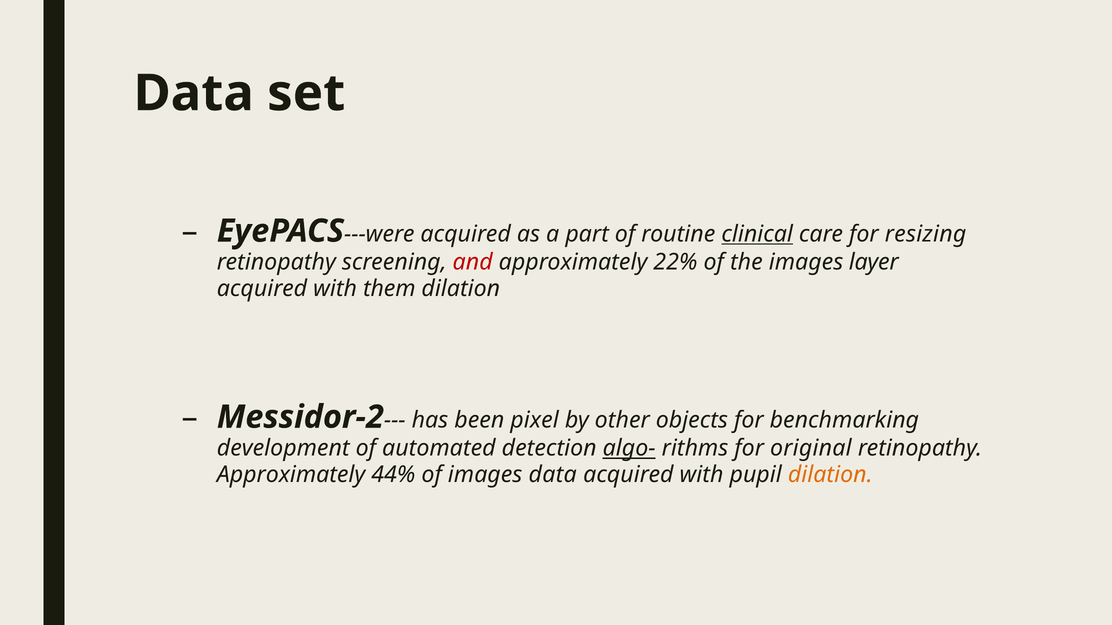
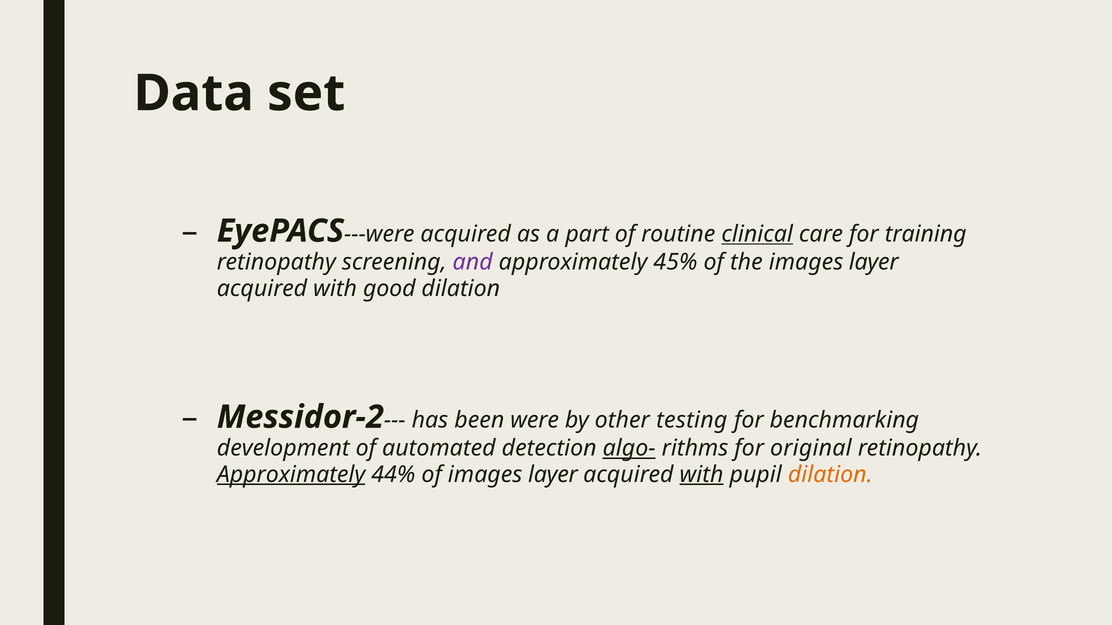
resizing: resizing -> training
and colour: red -> purple
22%: 22% -> 45%
them: them -> good
pixel: pixel -> were
objects: objects -> testing
Approximately at (291, 475) underline: none -> present
of images data: data -> layer
with at (701, 475) underline: none -> present
